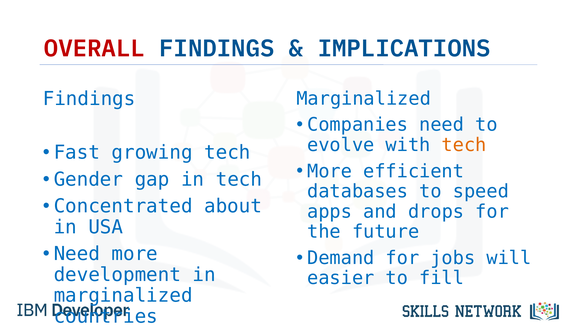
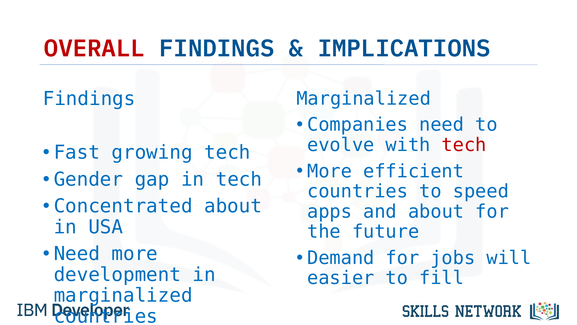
tech at (464, 145) colour: orange -> red
databases at (358, 191): databases -> countries
and drops: drops -> about
